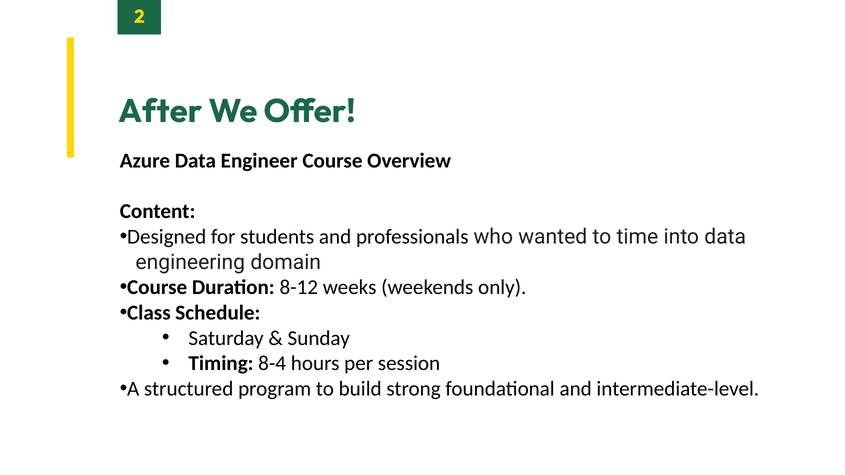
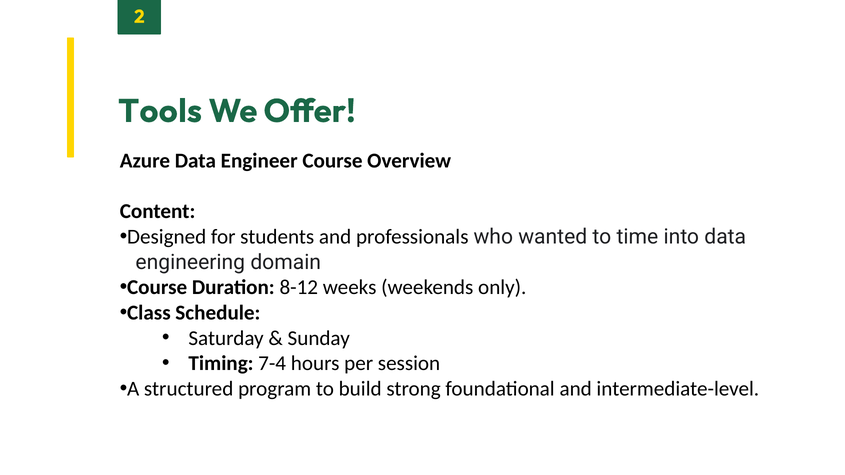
After: After -> Tools
8-4: 8-4 -> 7-4
